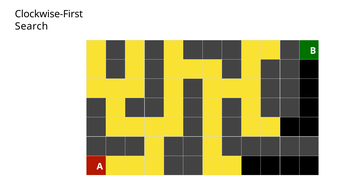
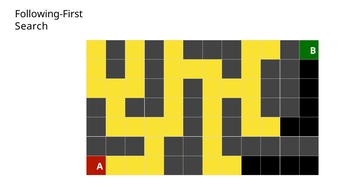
Clockwise-First: Clockwise-First -> Following-First
